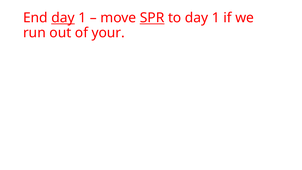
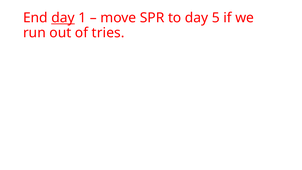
SPR underline: present -> none
to day 1: 1 -> 5
your: your -> tries
